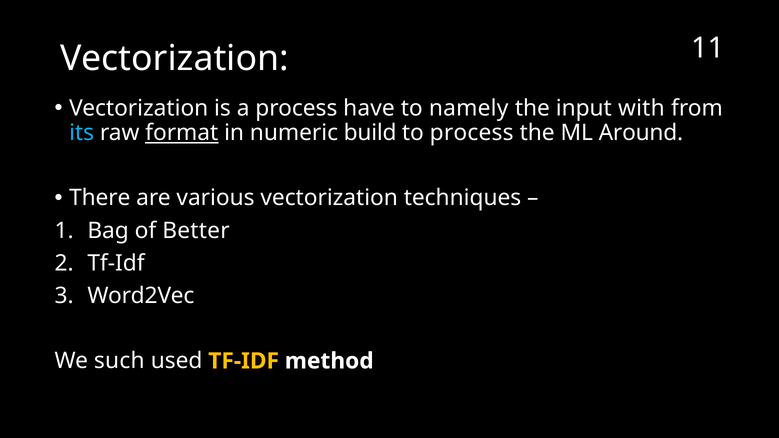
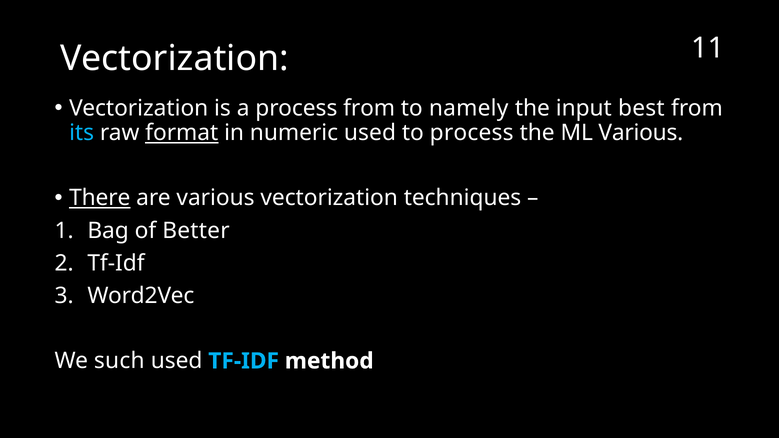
process have: have -> from
with: with -> best
numeric build: build -> used
ML Around: Around -> Various
There underline: none -> present
TF-IDF at (244, 361) colour: yellow -> light blue
